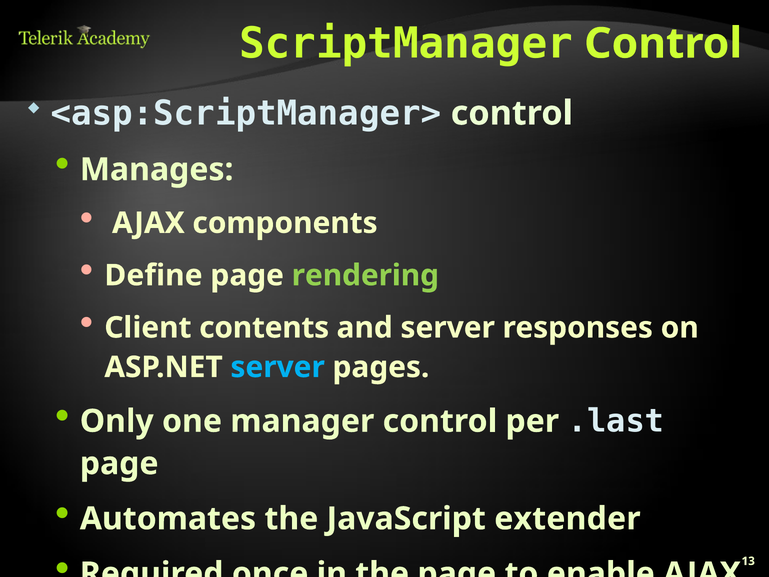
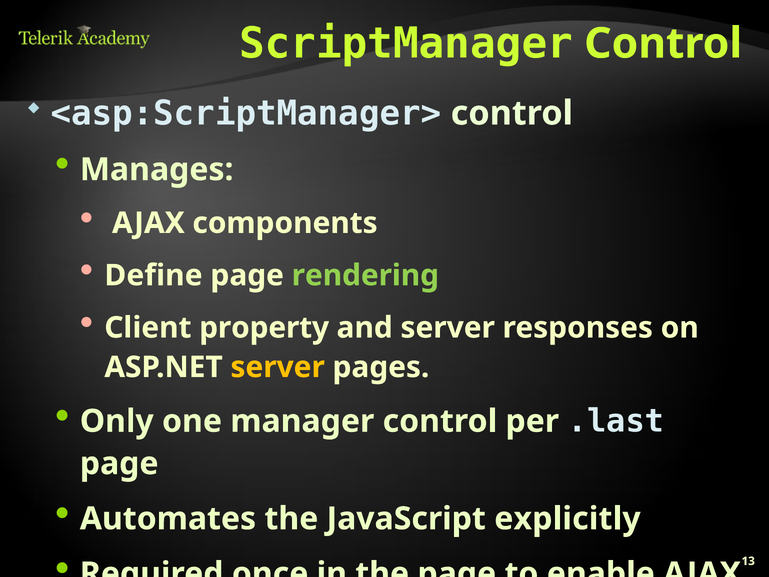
contents: contents -> property
server at (278, 367) colour: light blue -> yellow
extender: extender -> explicitly
